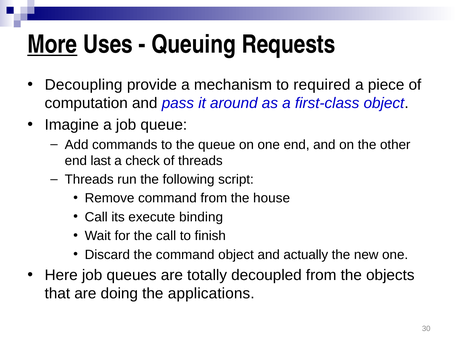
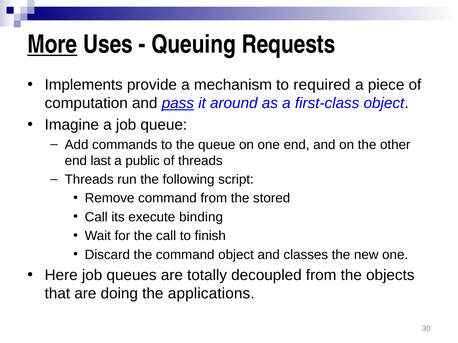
Decoupling: Decoupling -> Implements
pass underline: none -> present
check: check -> public
house: house -> stored
actually: actually -> classes
